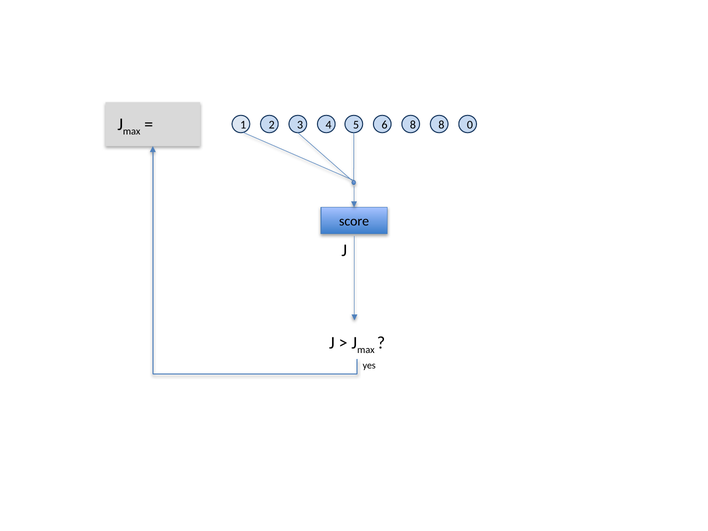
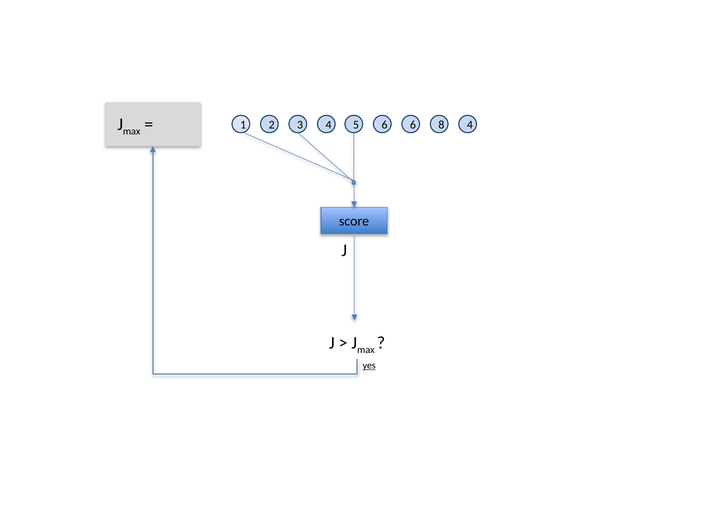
6 8: 8 -> 6
8 0: 0 -> 4
yes underline: none -> present
